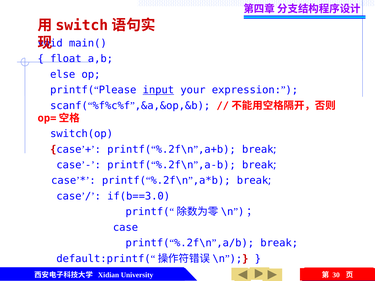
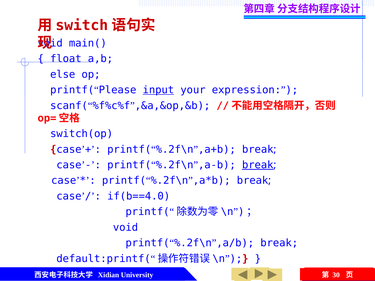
break at (258, 165) underline: none -> present
if(b==3.0: if(b==3.0 -> if(b==4.0
case at (126, 228): case -> void
